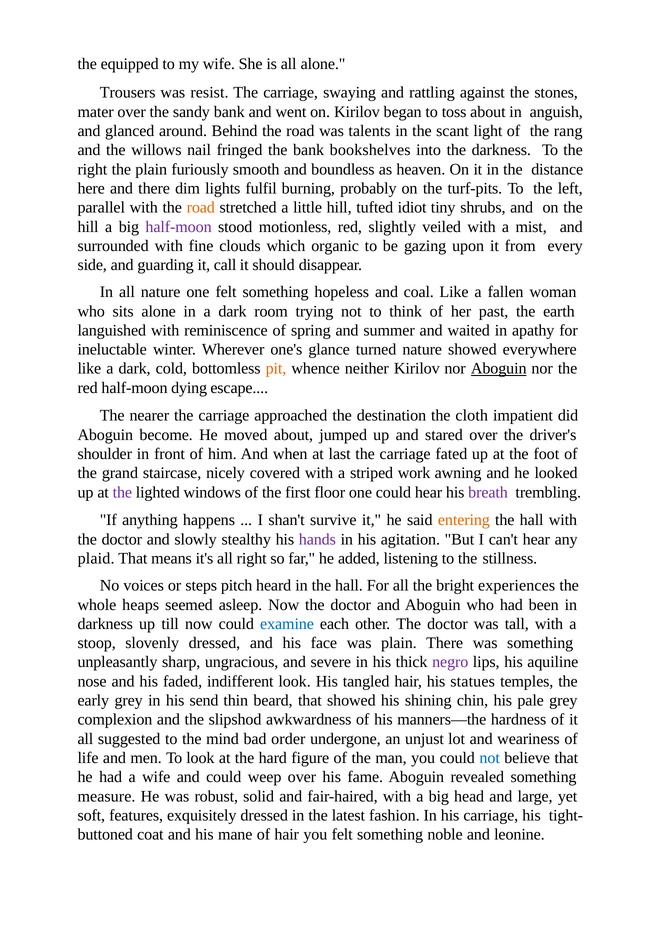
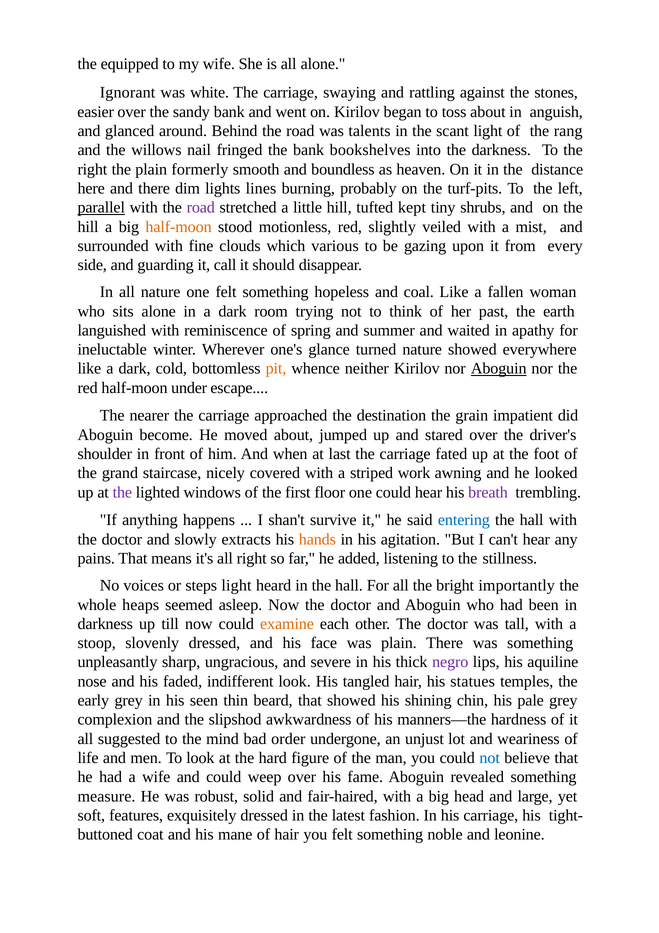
Trousers: Trousers -> Ignorant
resist: resist -> white
mater: mater -> easier
furiously: furiously -> formerly
fulfil: fulfil -> lines
parallel underline: none -> present
road at (201, 207) colour: orange -> purple
idiot: idiot -> kept
half-moon at (179, 227) colour: purple -> orange
organic: organic -> various
dying: dying -> under
cloth: cloth -> grain
entering colour: orange -> blue
stealthy: stealthy -> extracts
hands colour: purple -> orange
plaid: plaid -> pains
steps pitch: pitch -> light
experiences: experiences -> importantly
examine colour: blue -> orange
send: send -> seen
